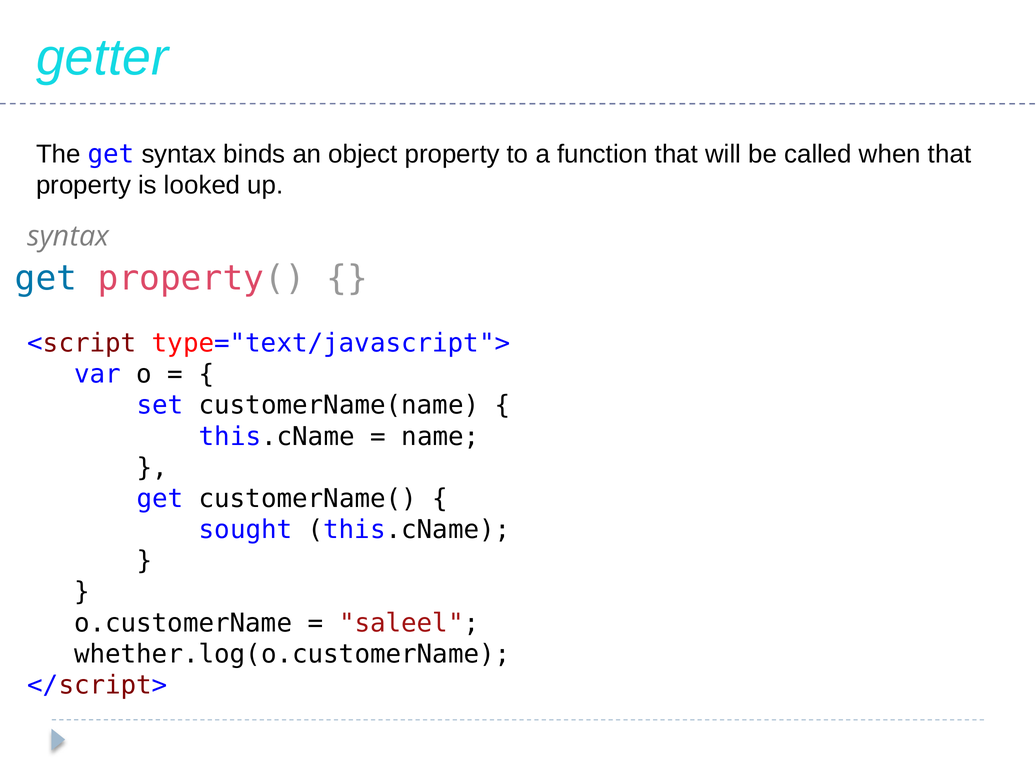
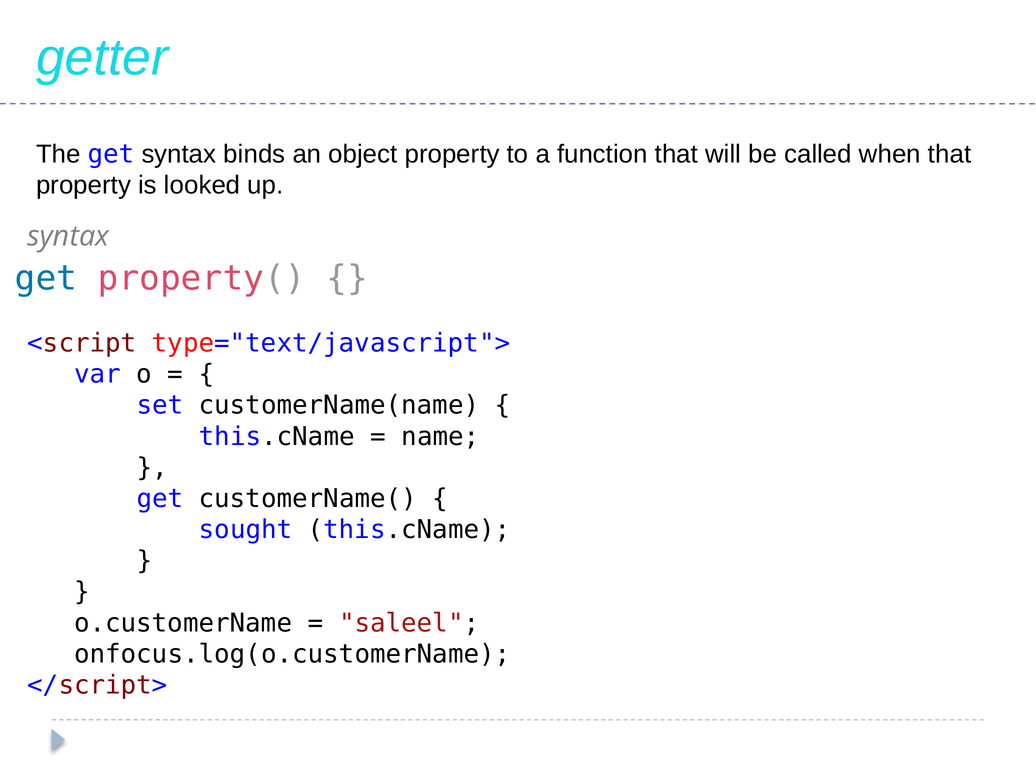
whether.log(o.customerName: whether.log(o.customerName -> onfocus.log(o.customerName
